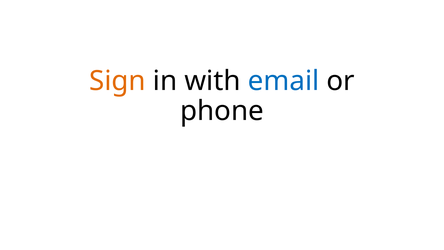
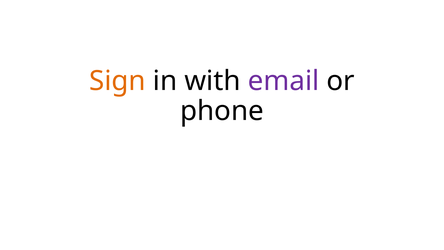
email colour: blue -> purple
